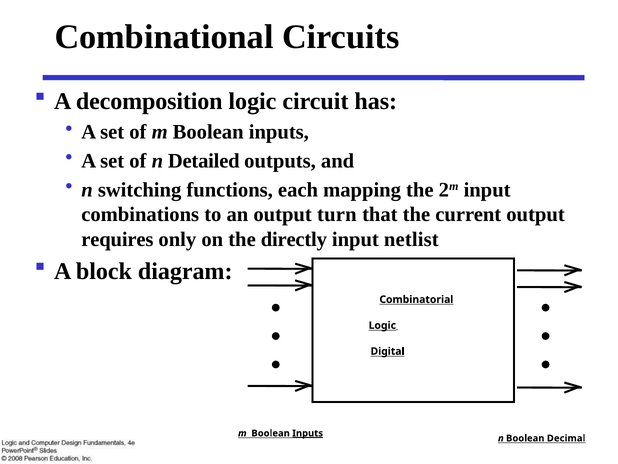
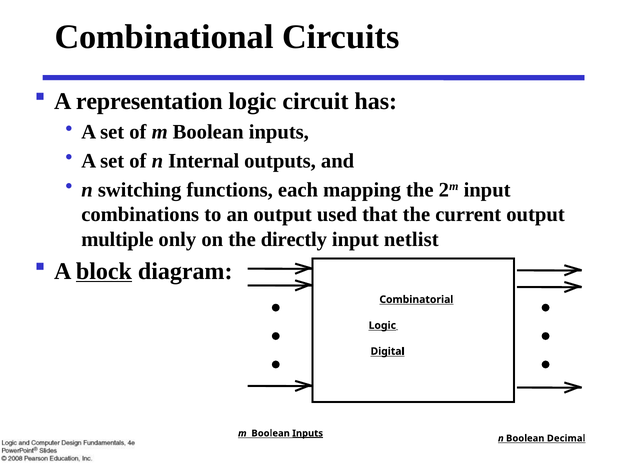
decomposition: decomposition -> representation
Detailed: Detailed -> Internal
turn: turn -> used
requires: requires -> multiple
block underline: none -> present
